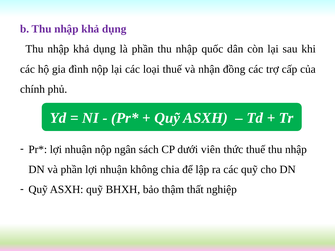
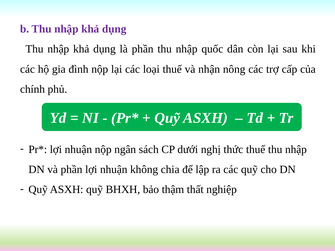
đồng: đồng -> nông
viên: viên -> nghị
